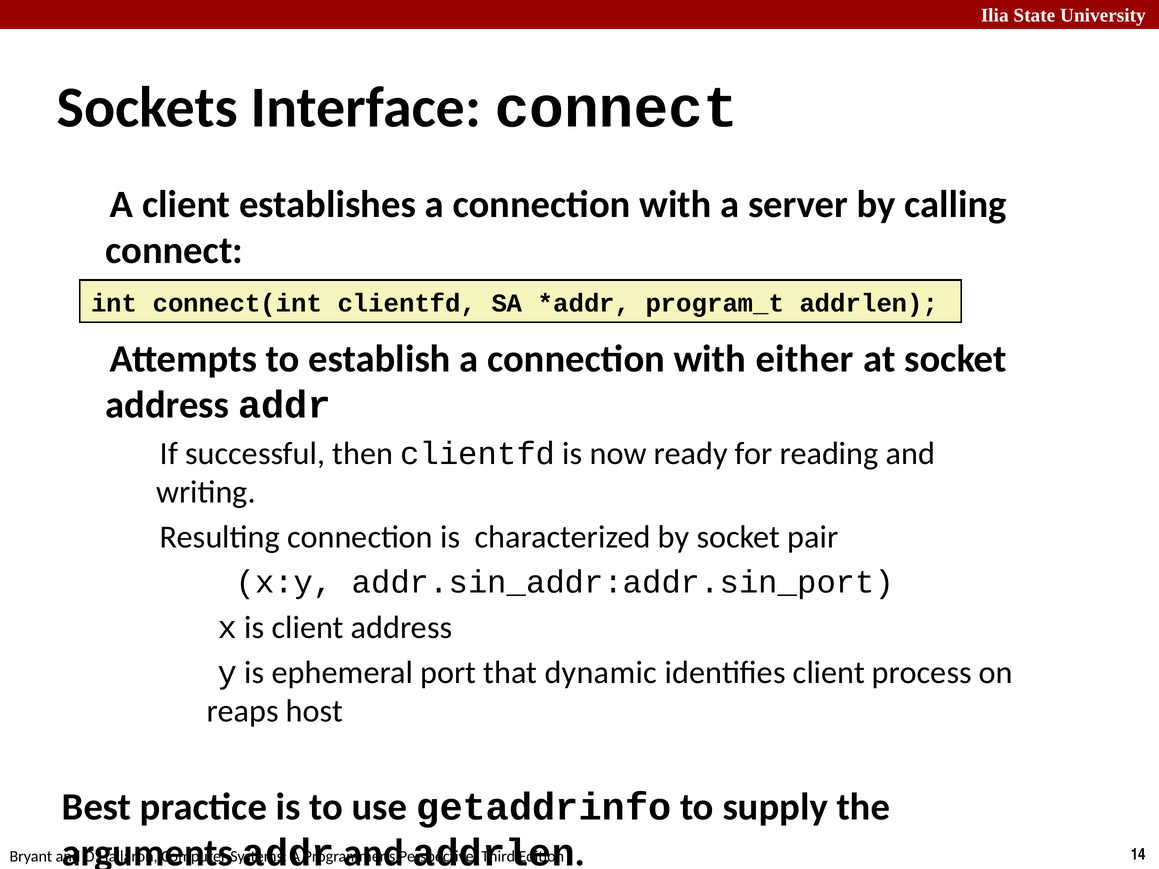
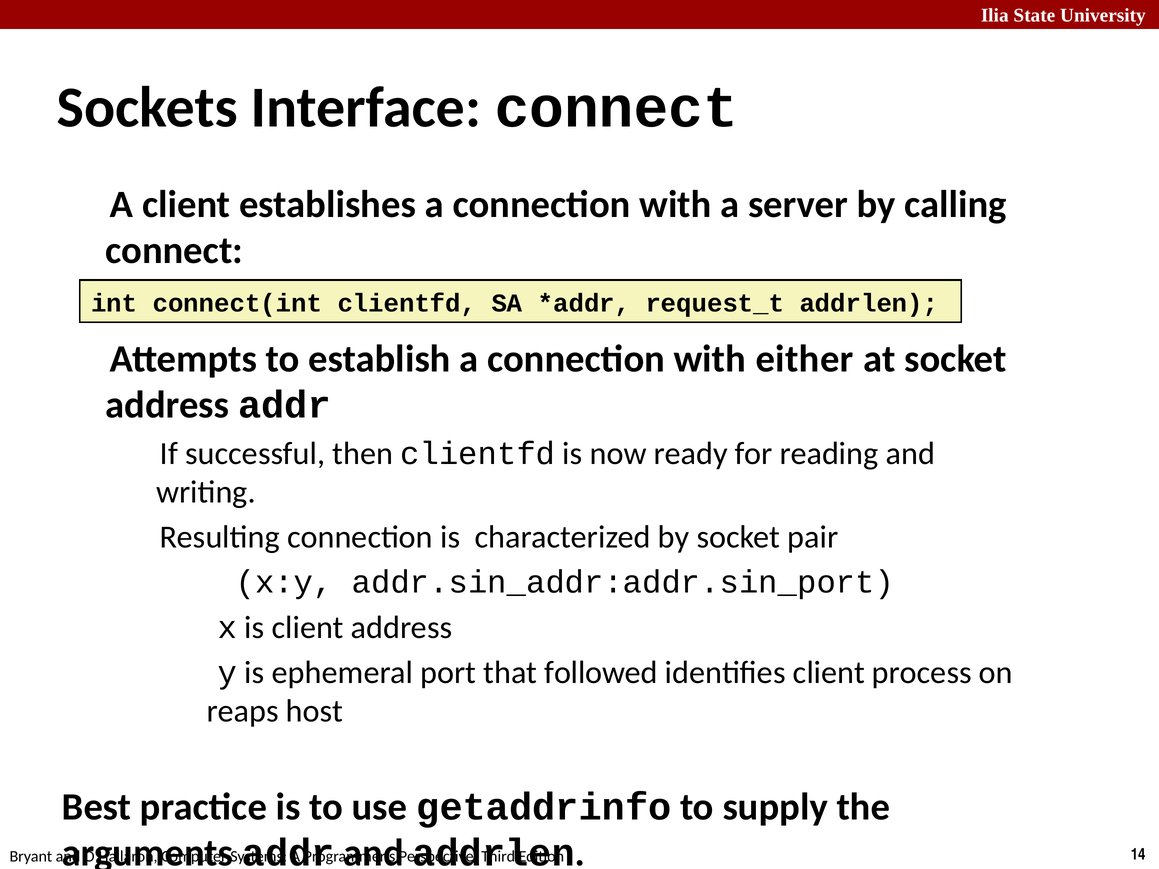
program_t: program_t -> request_t
dynamic: dynamic -> followed
